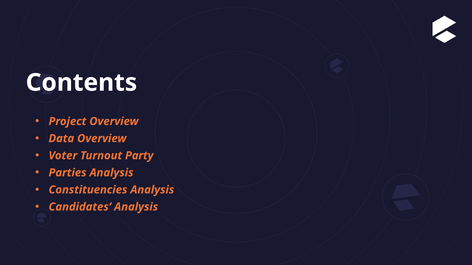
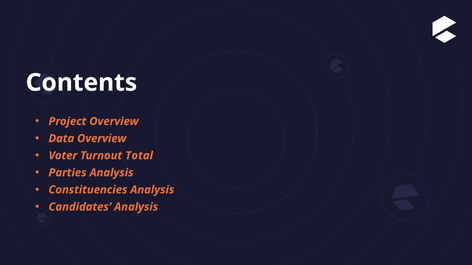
Party: Party -> Total
